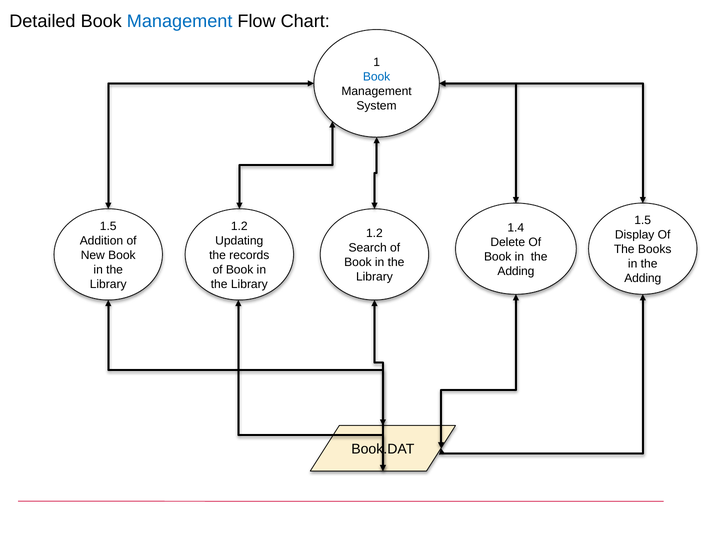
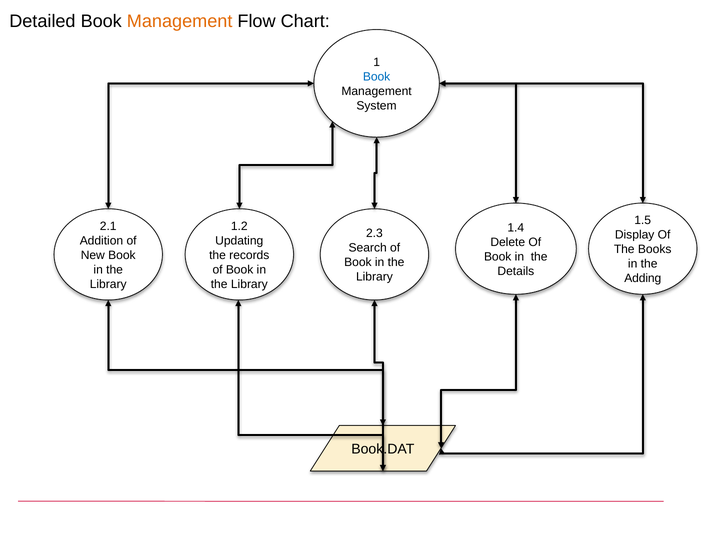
Management at (180, 21) colour: blue -> orange
1.5 at (108, 226): 1.5 -> 2.1
1.2 at (374, 233): 1.2 -> 2.3
Adding at (516, 271): Adding -> Details
